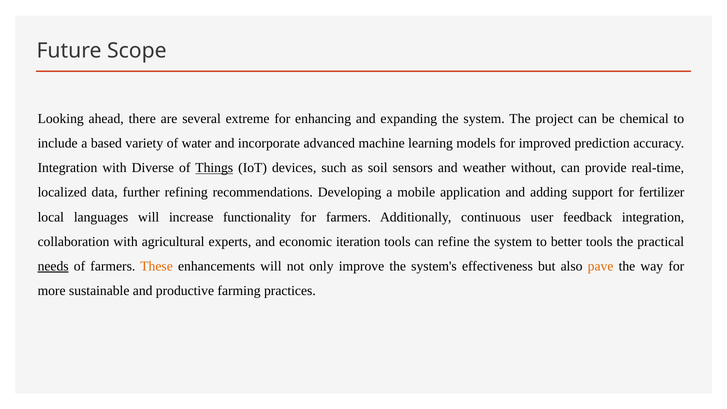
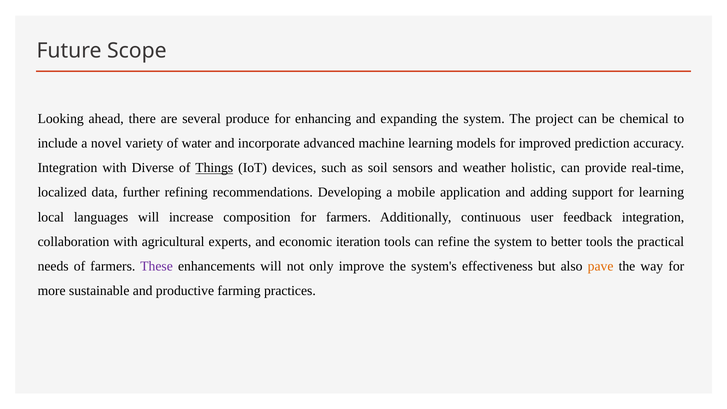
extreme: extreme -> produce
based: based -> novel
without: without -> holistic
for fertilizer: fertilizer -> learning
functionality: functionality -> composition
needs underline: present -> none
These colour: orange -> purple
